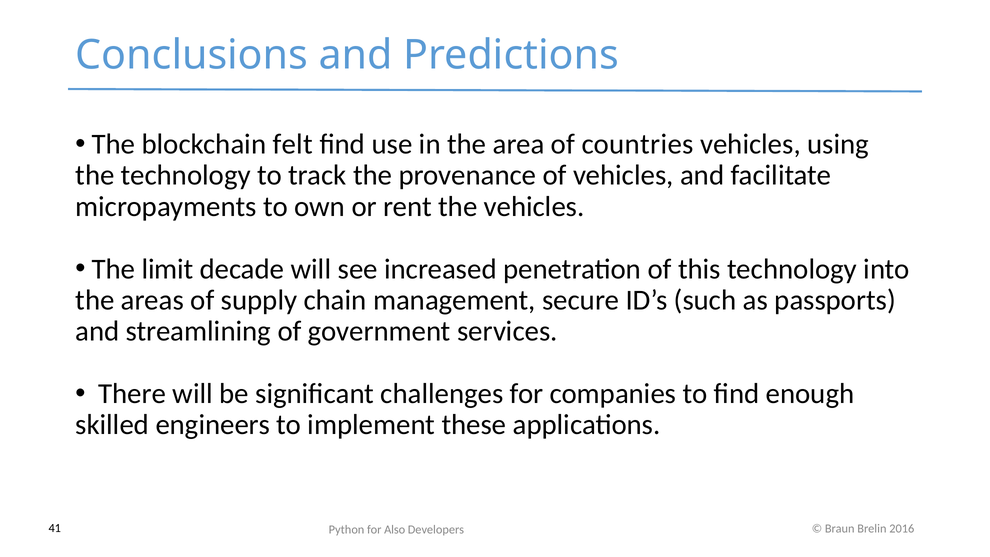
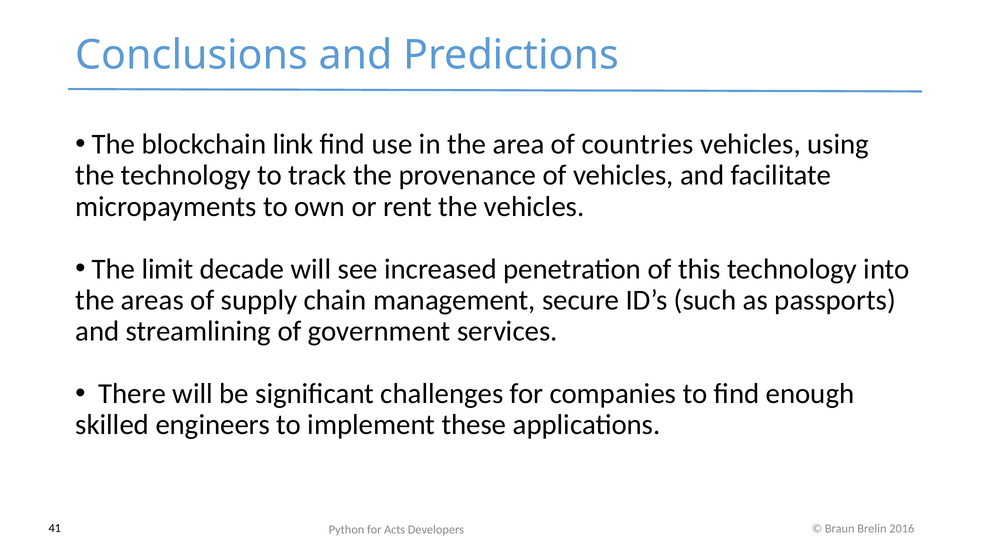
felt: felt -> link
Also: Also -> Acts
